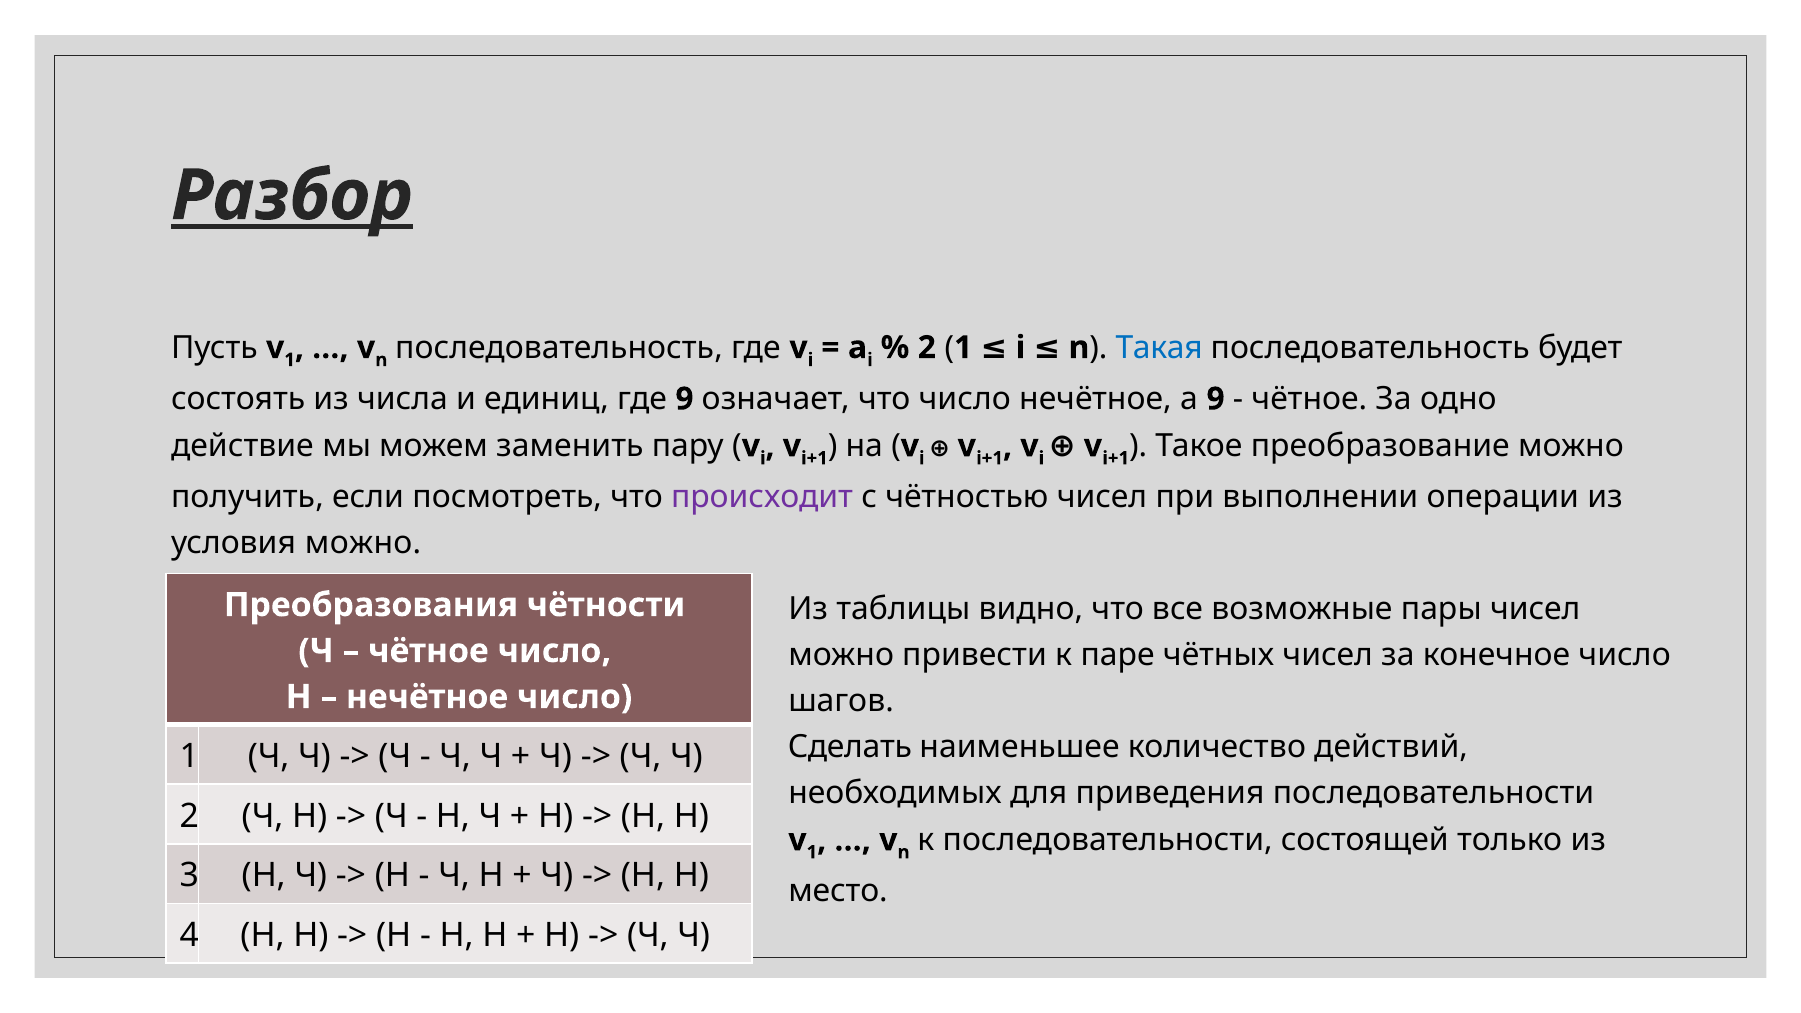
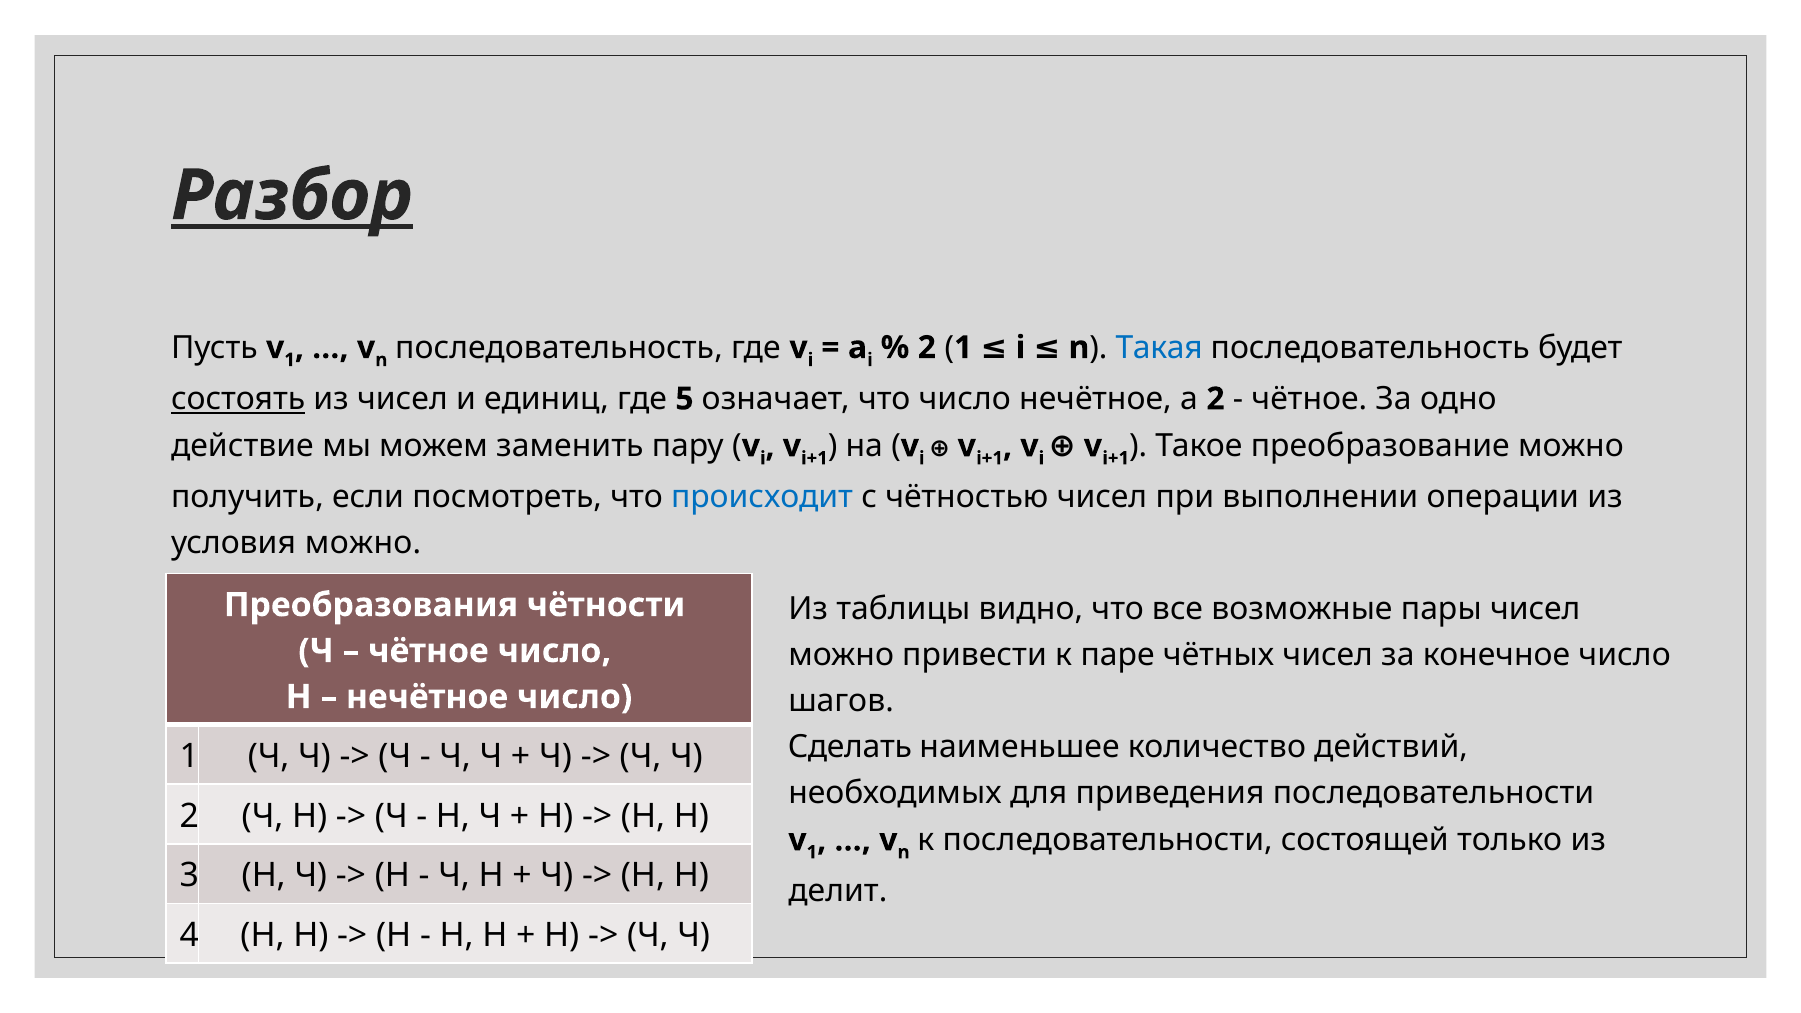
состоять underline: none -> present
из числа: числа -> чисел
где 9: 9 -> 5
а 9: 9 -> 2
происходит colour: purple -> blue
место: место -> делит
